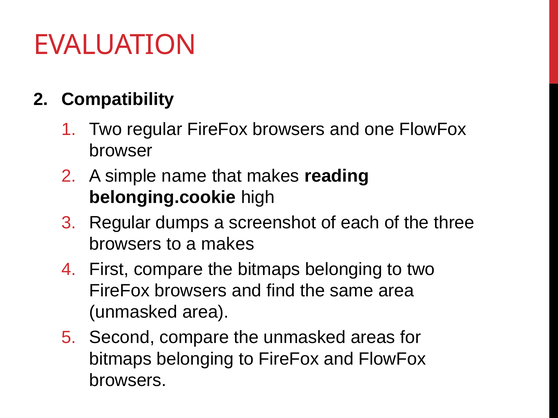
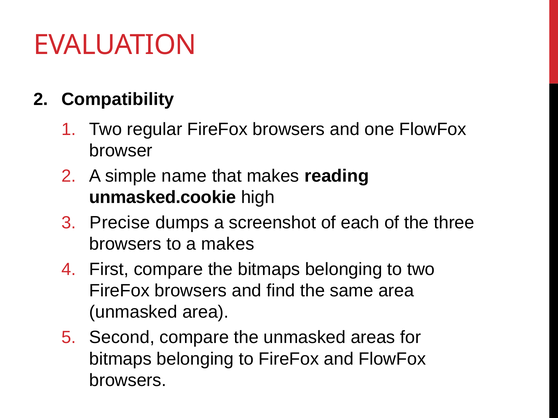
belonging.cookie: belonging.cookie -> unmasked.cookie
Regular at (120, 223): Regular -> Precise
